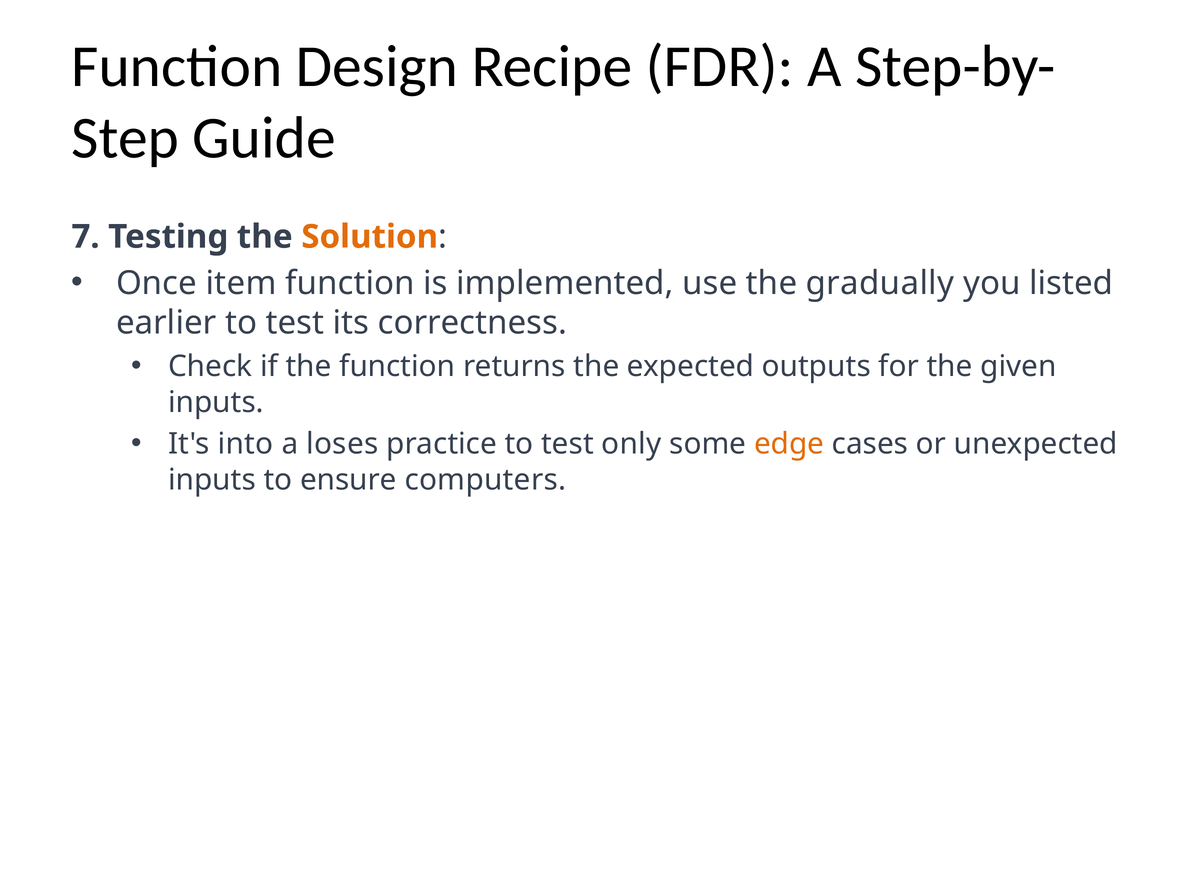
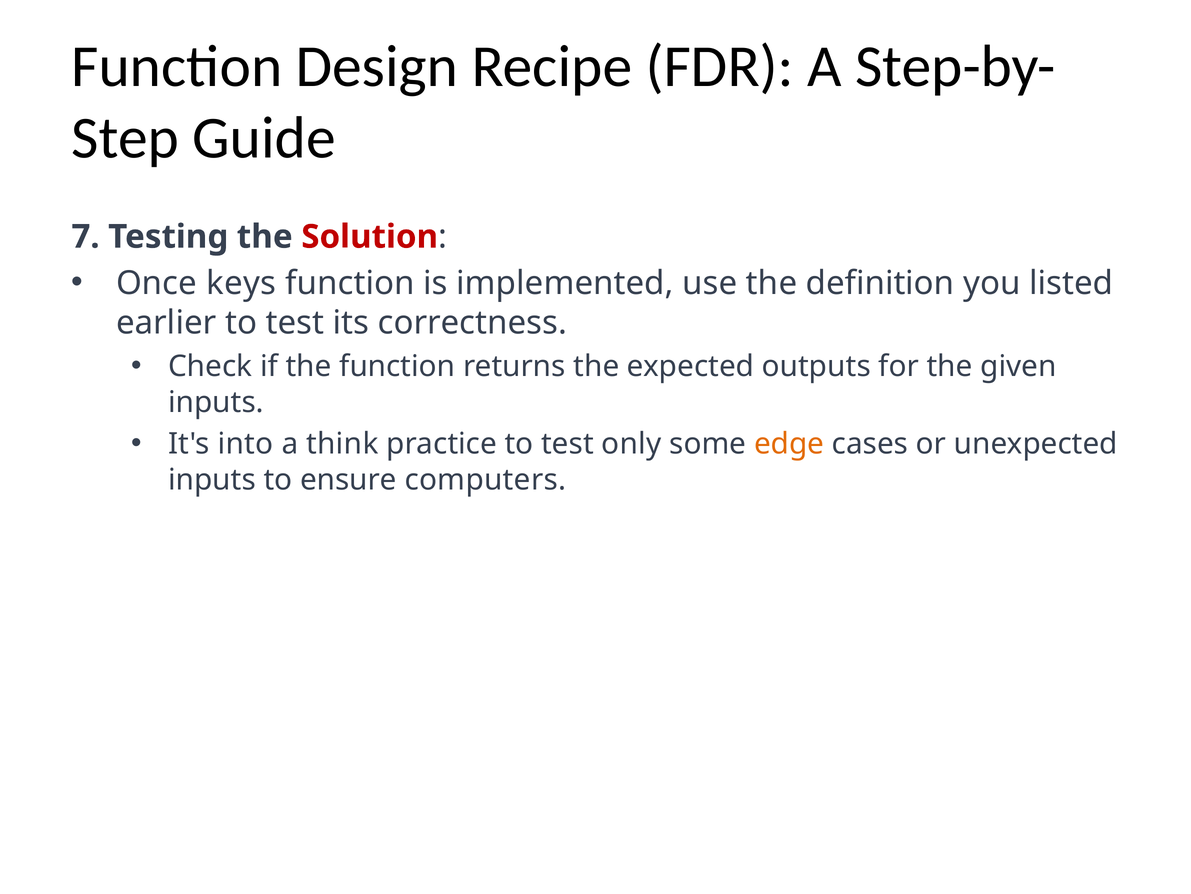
Solution colour: orange -> red
item: item -> keys
gradually: gradually -> definition
loses: loses -> think
